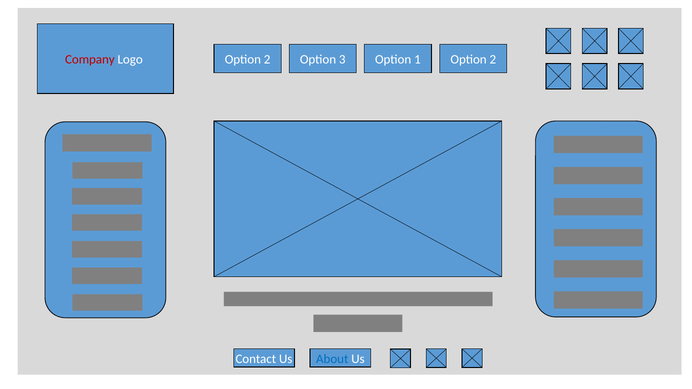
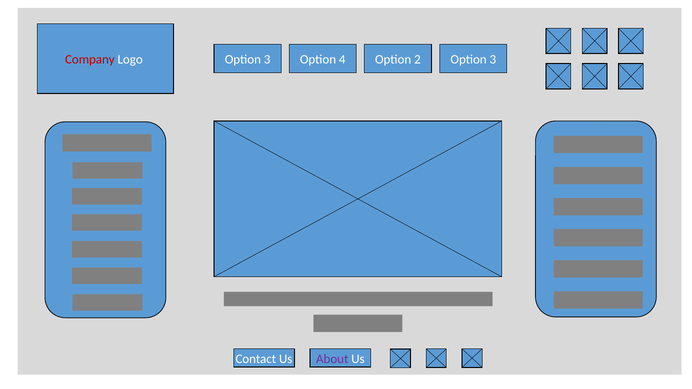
Logo Option 2: 2 -> 3
3: 3 -> 4
1: 1 -> 2
2 at (493, 60): 2 -> 3
About colour: blue -> purple
